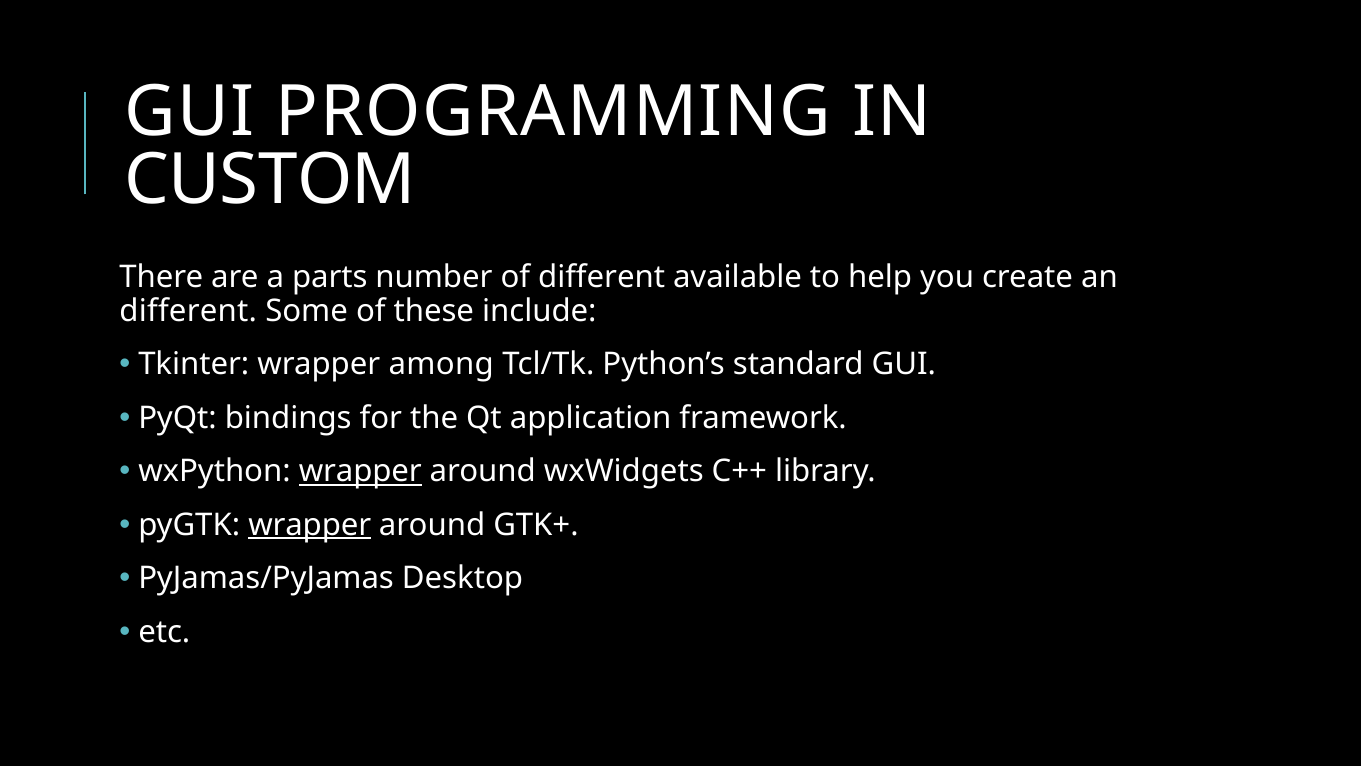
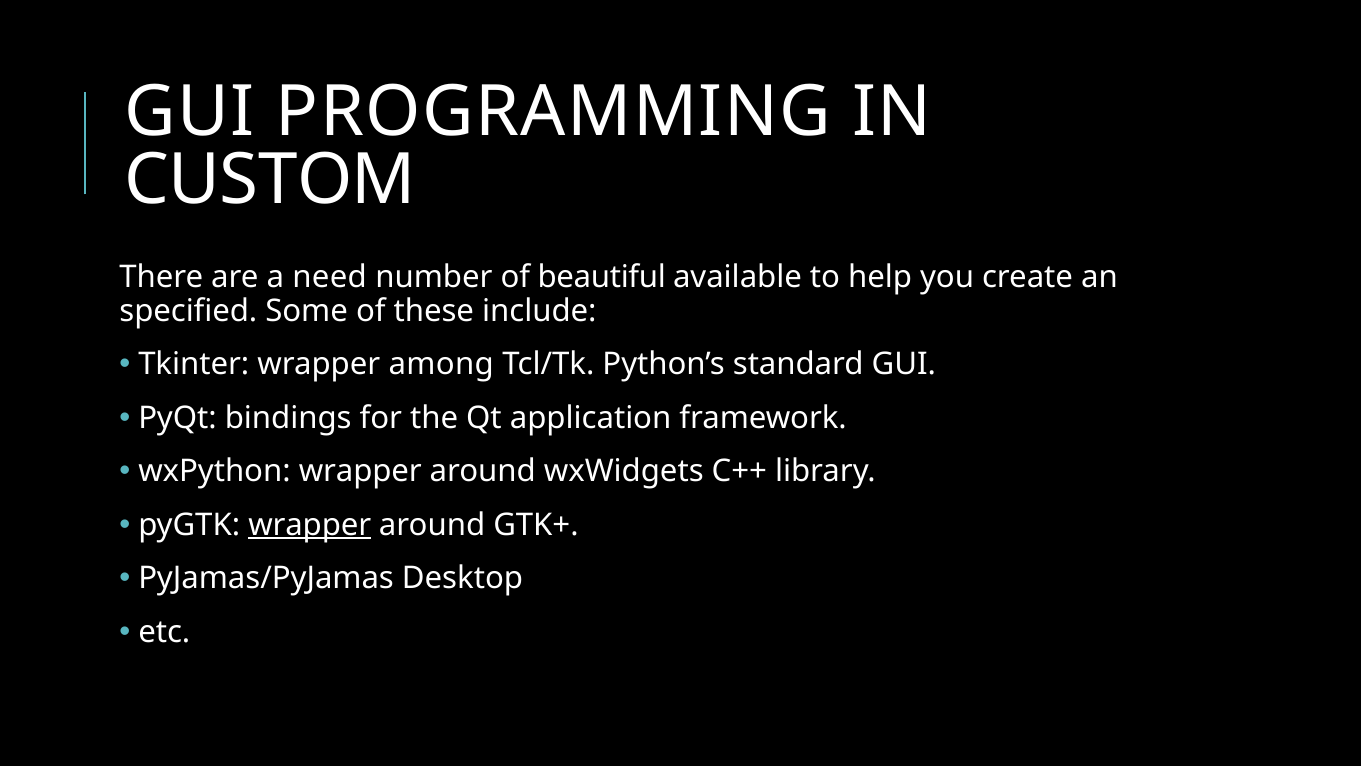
parts: parts -> need
of different: different -> beautiful
different at (188, 311): different -> specified
wrapper at (360, 471) underline: present -> none
